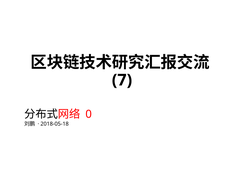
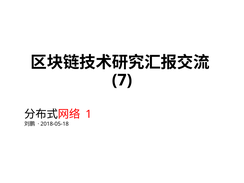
0: 0 -> 1
